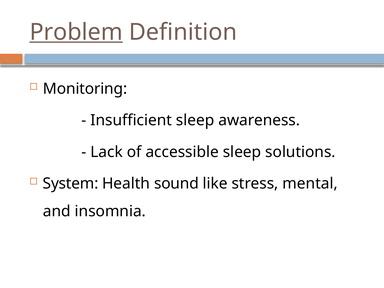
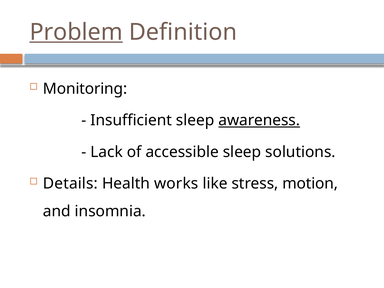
awareness underline: none -> present
System: System -> Details
sound: sound -> works
mental: mental -> motion
